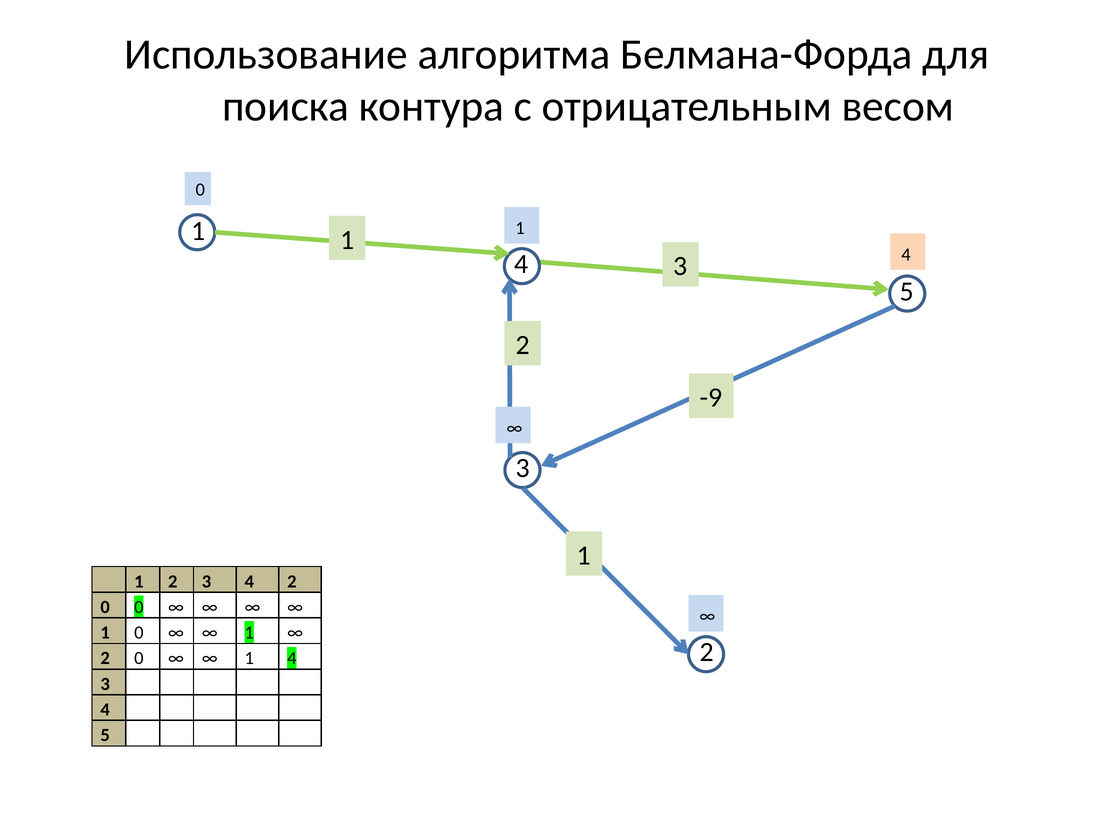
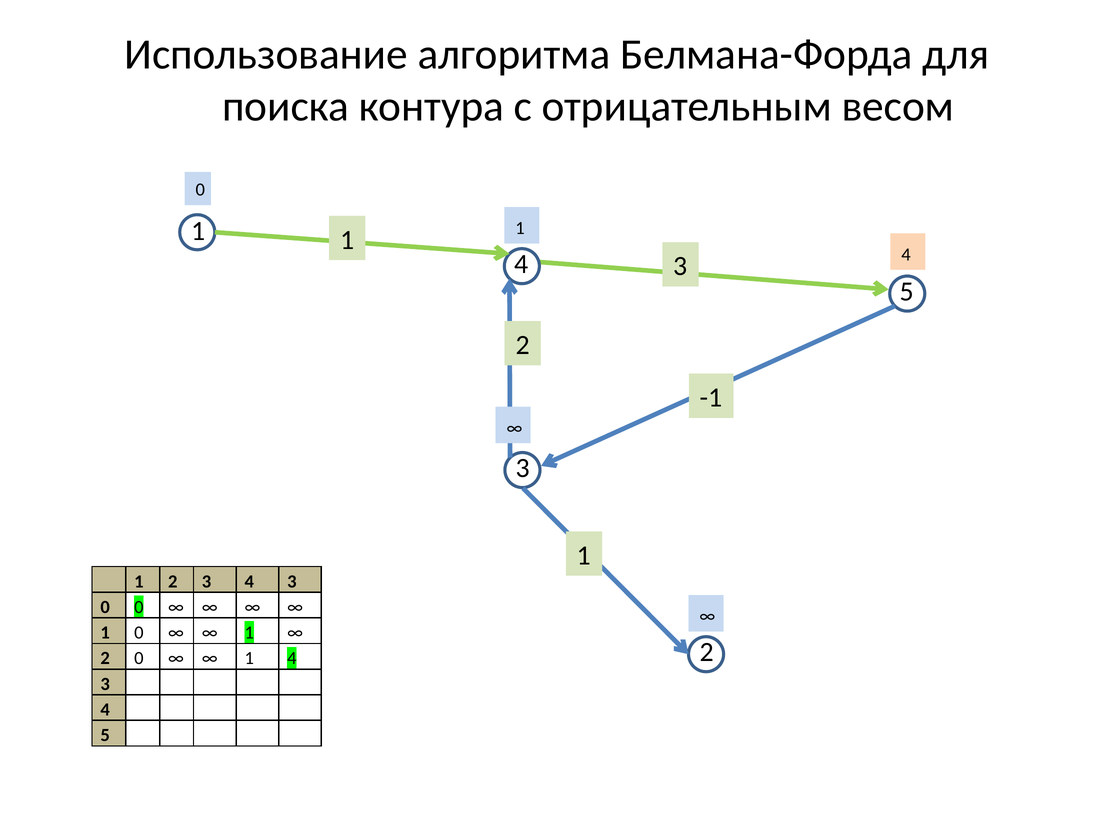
-9: -9 -> -1
3 4 2: 2 -> 3
